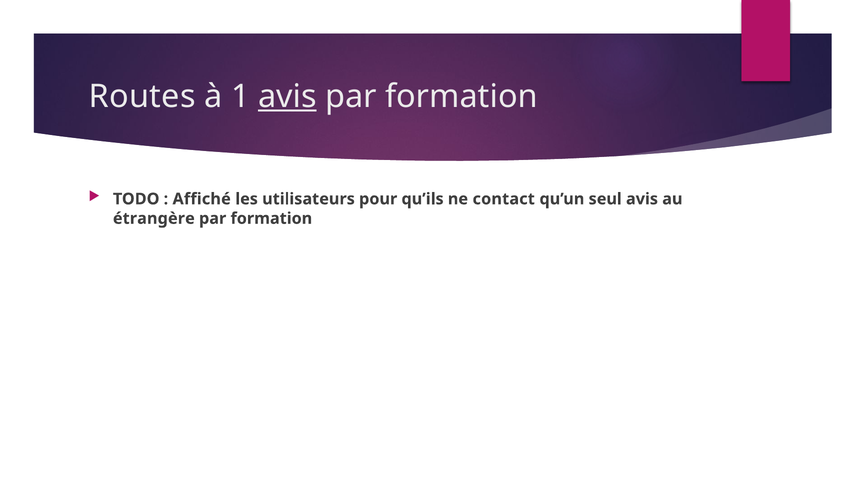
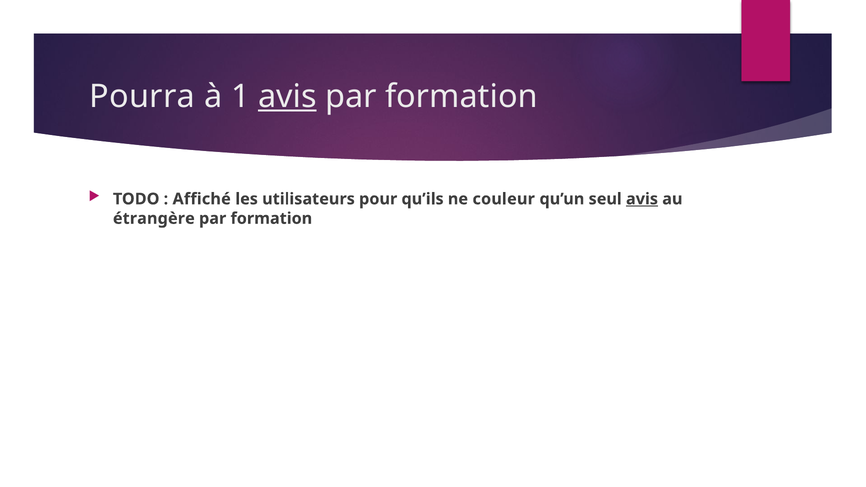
Routes: Routes -> Pourra
contact: contact -> couleur
avis at (642, 199) underline: none -> present
